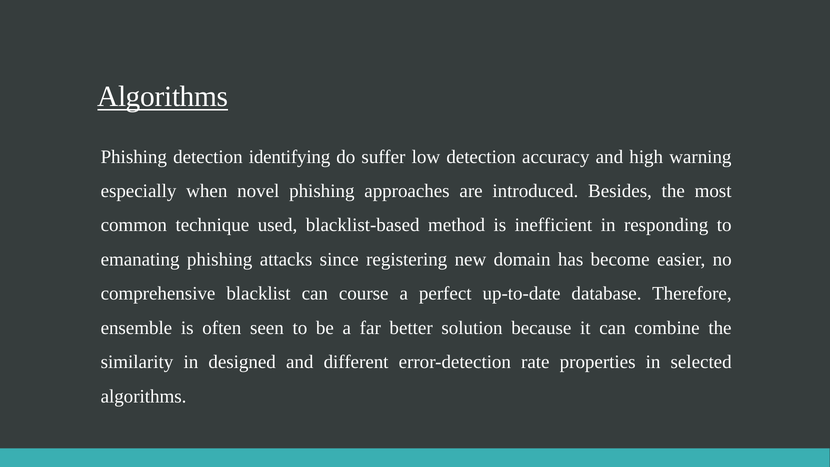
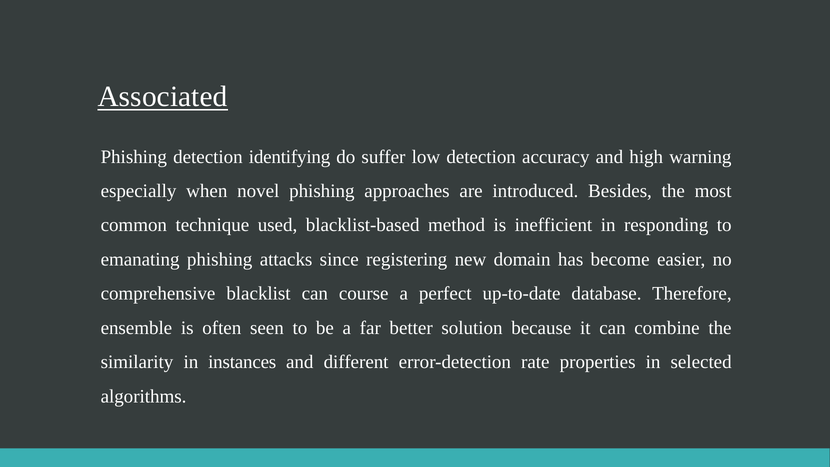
Algorithms at (163, 97): Algorithms -> Associated
designed: designed -> instances
